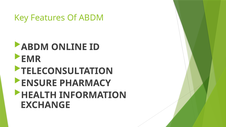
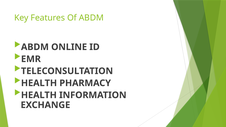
ENSURE at (39, 83): ENSURE -> HEALTH
